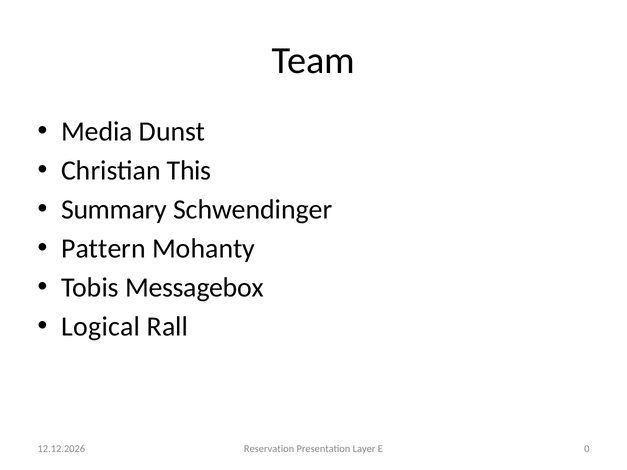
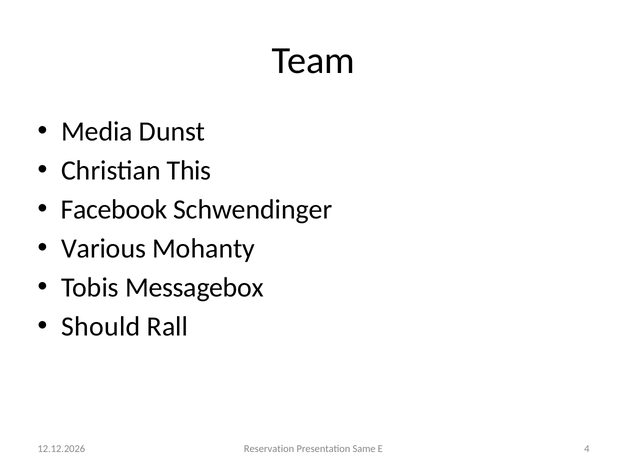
Summary: Summary -> Facebook
Pattern: Pattern -> Various
Logical: Logical -> Should
Layer: Layer -> Same
0: 0 -> 4
